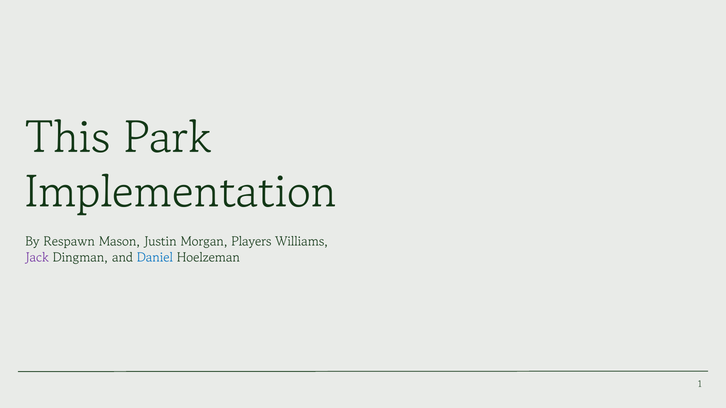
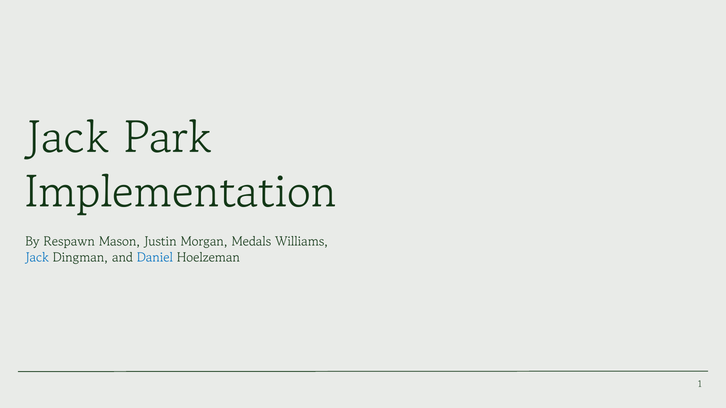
This at (68, 141): This -> Jack
Players: Players -> Medals
Jack at (37, 259) colour: purple -> blue
